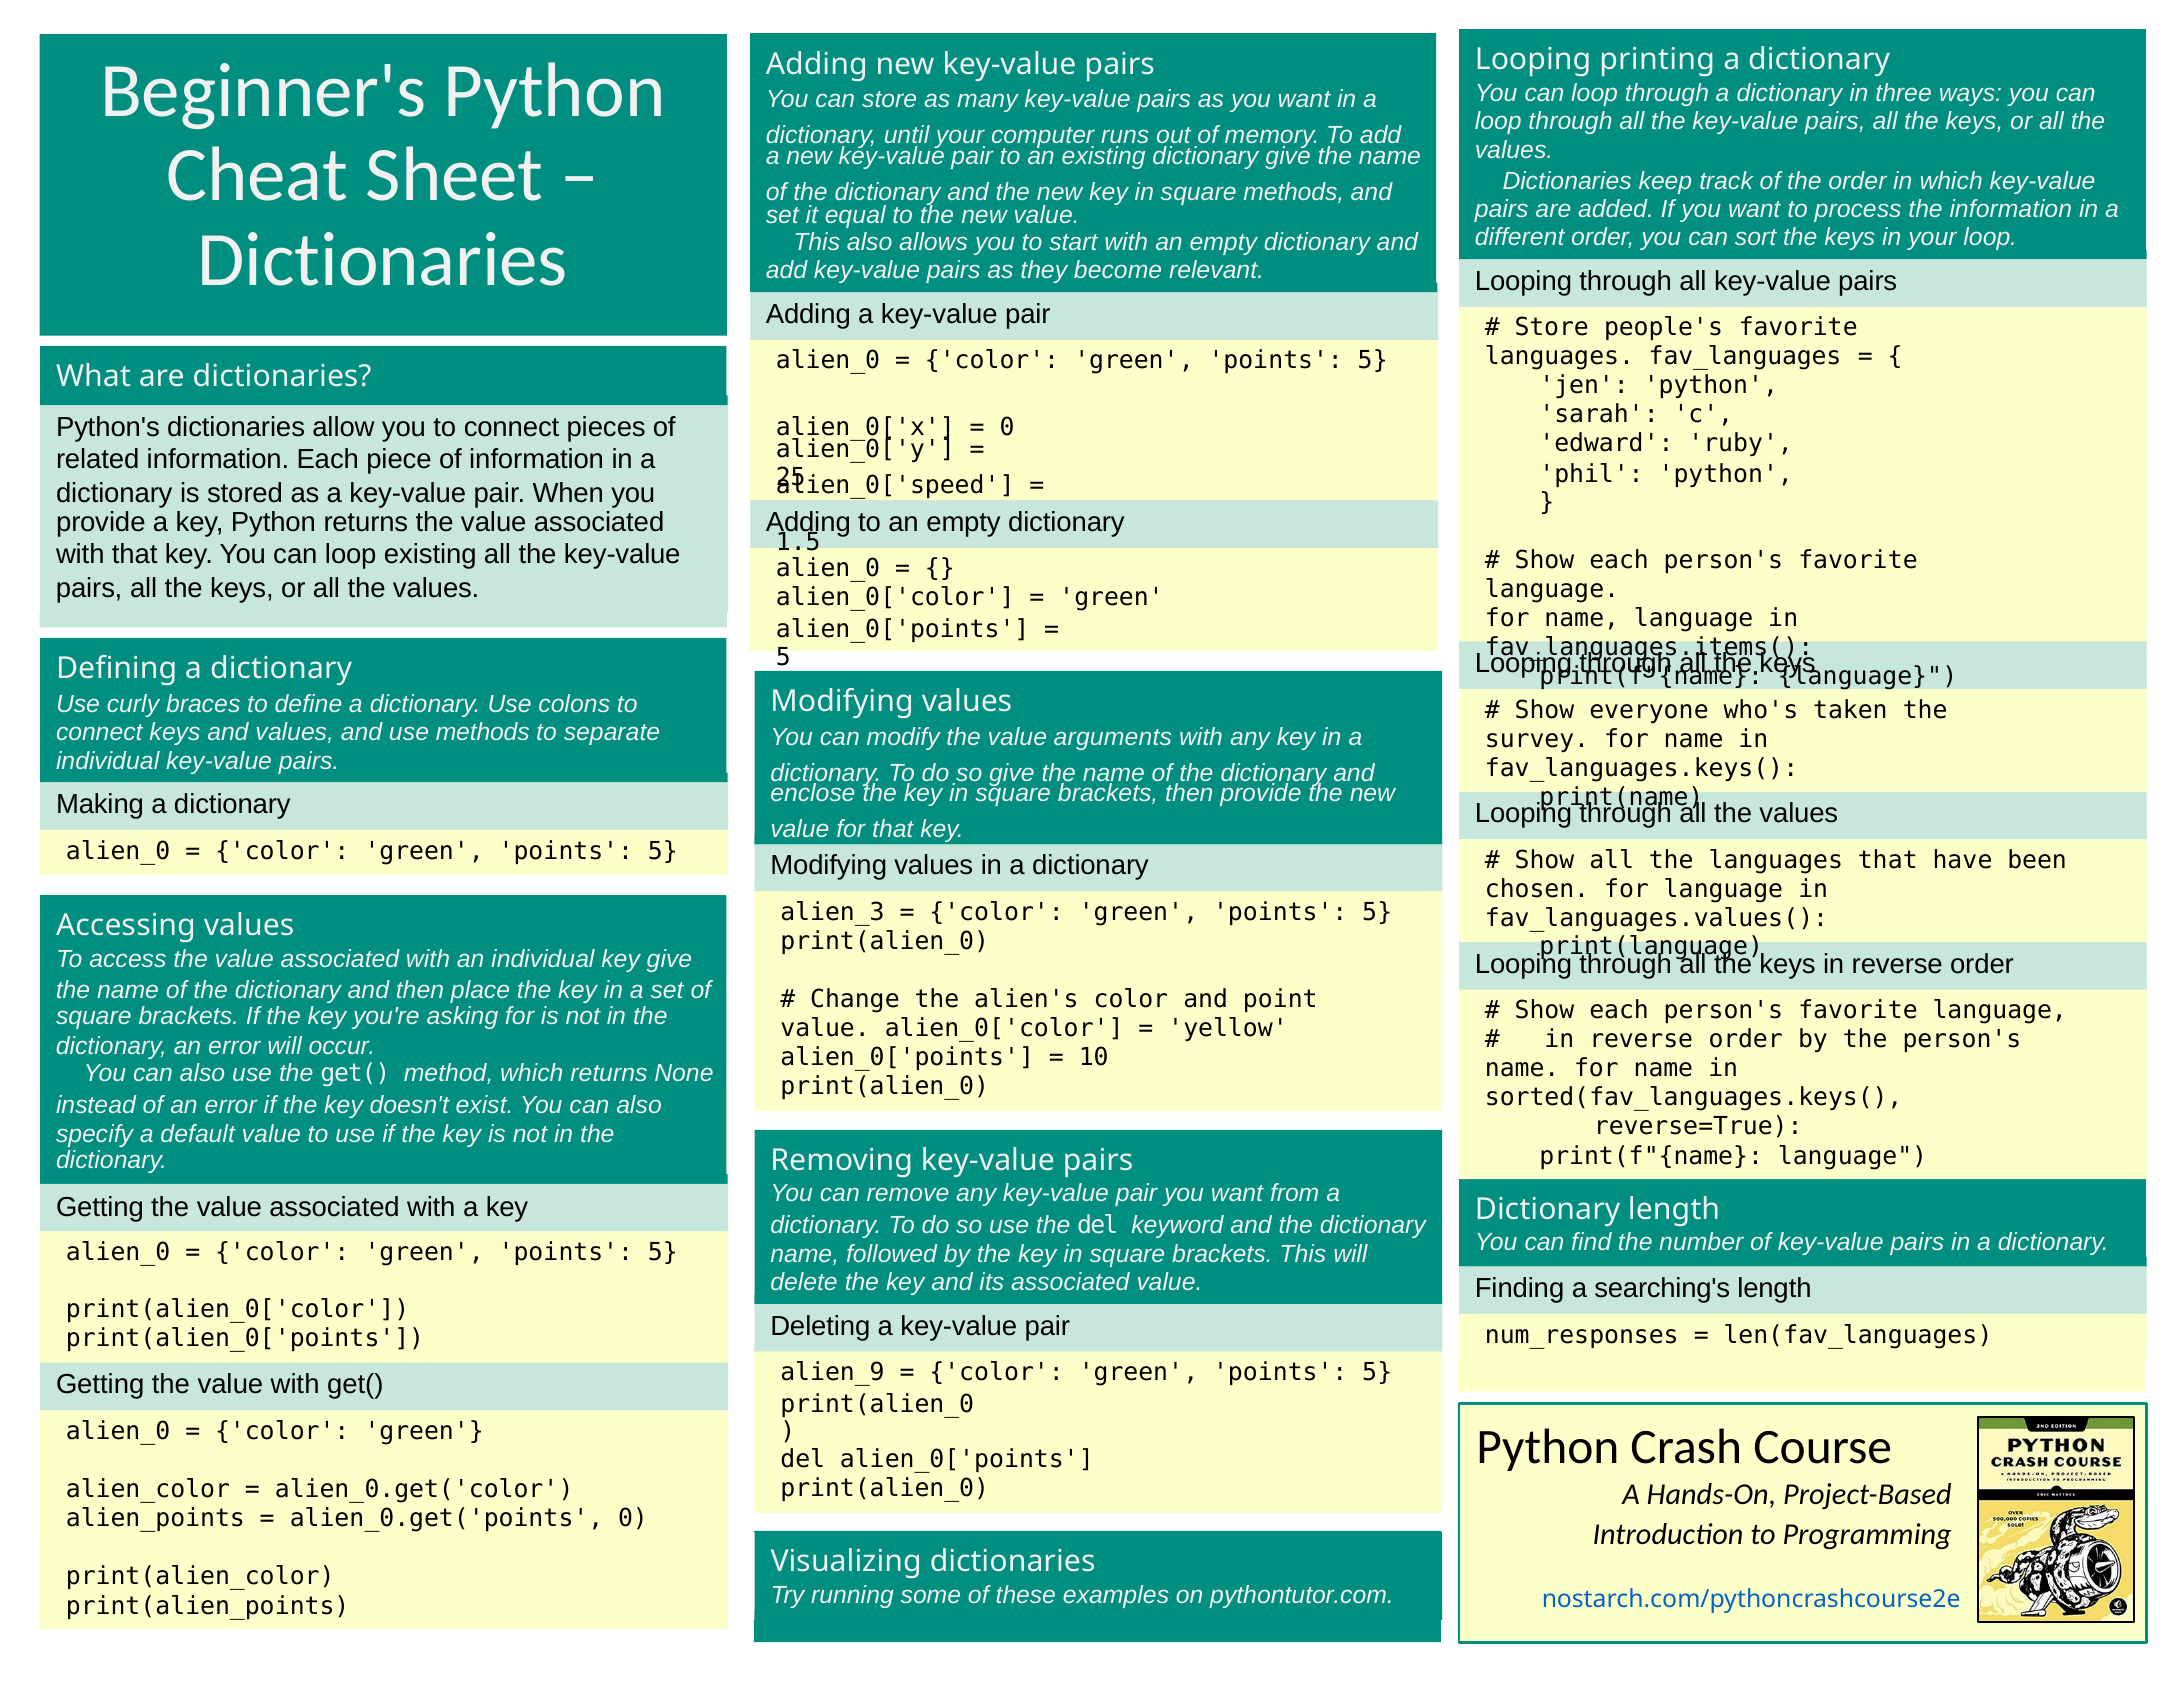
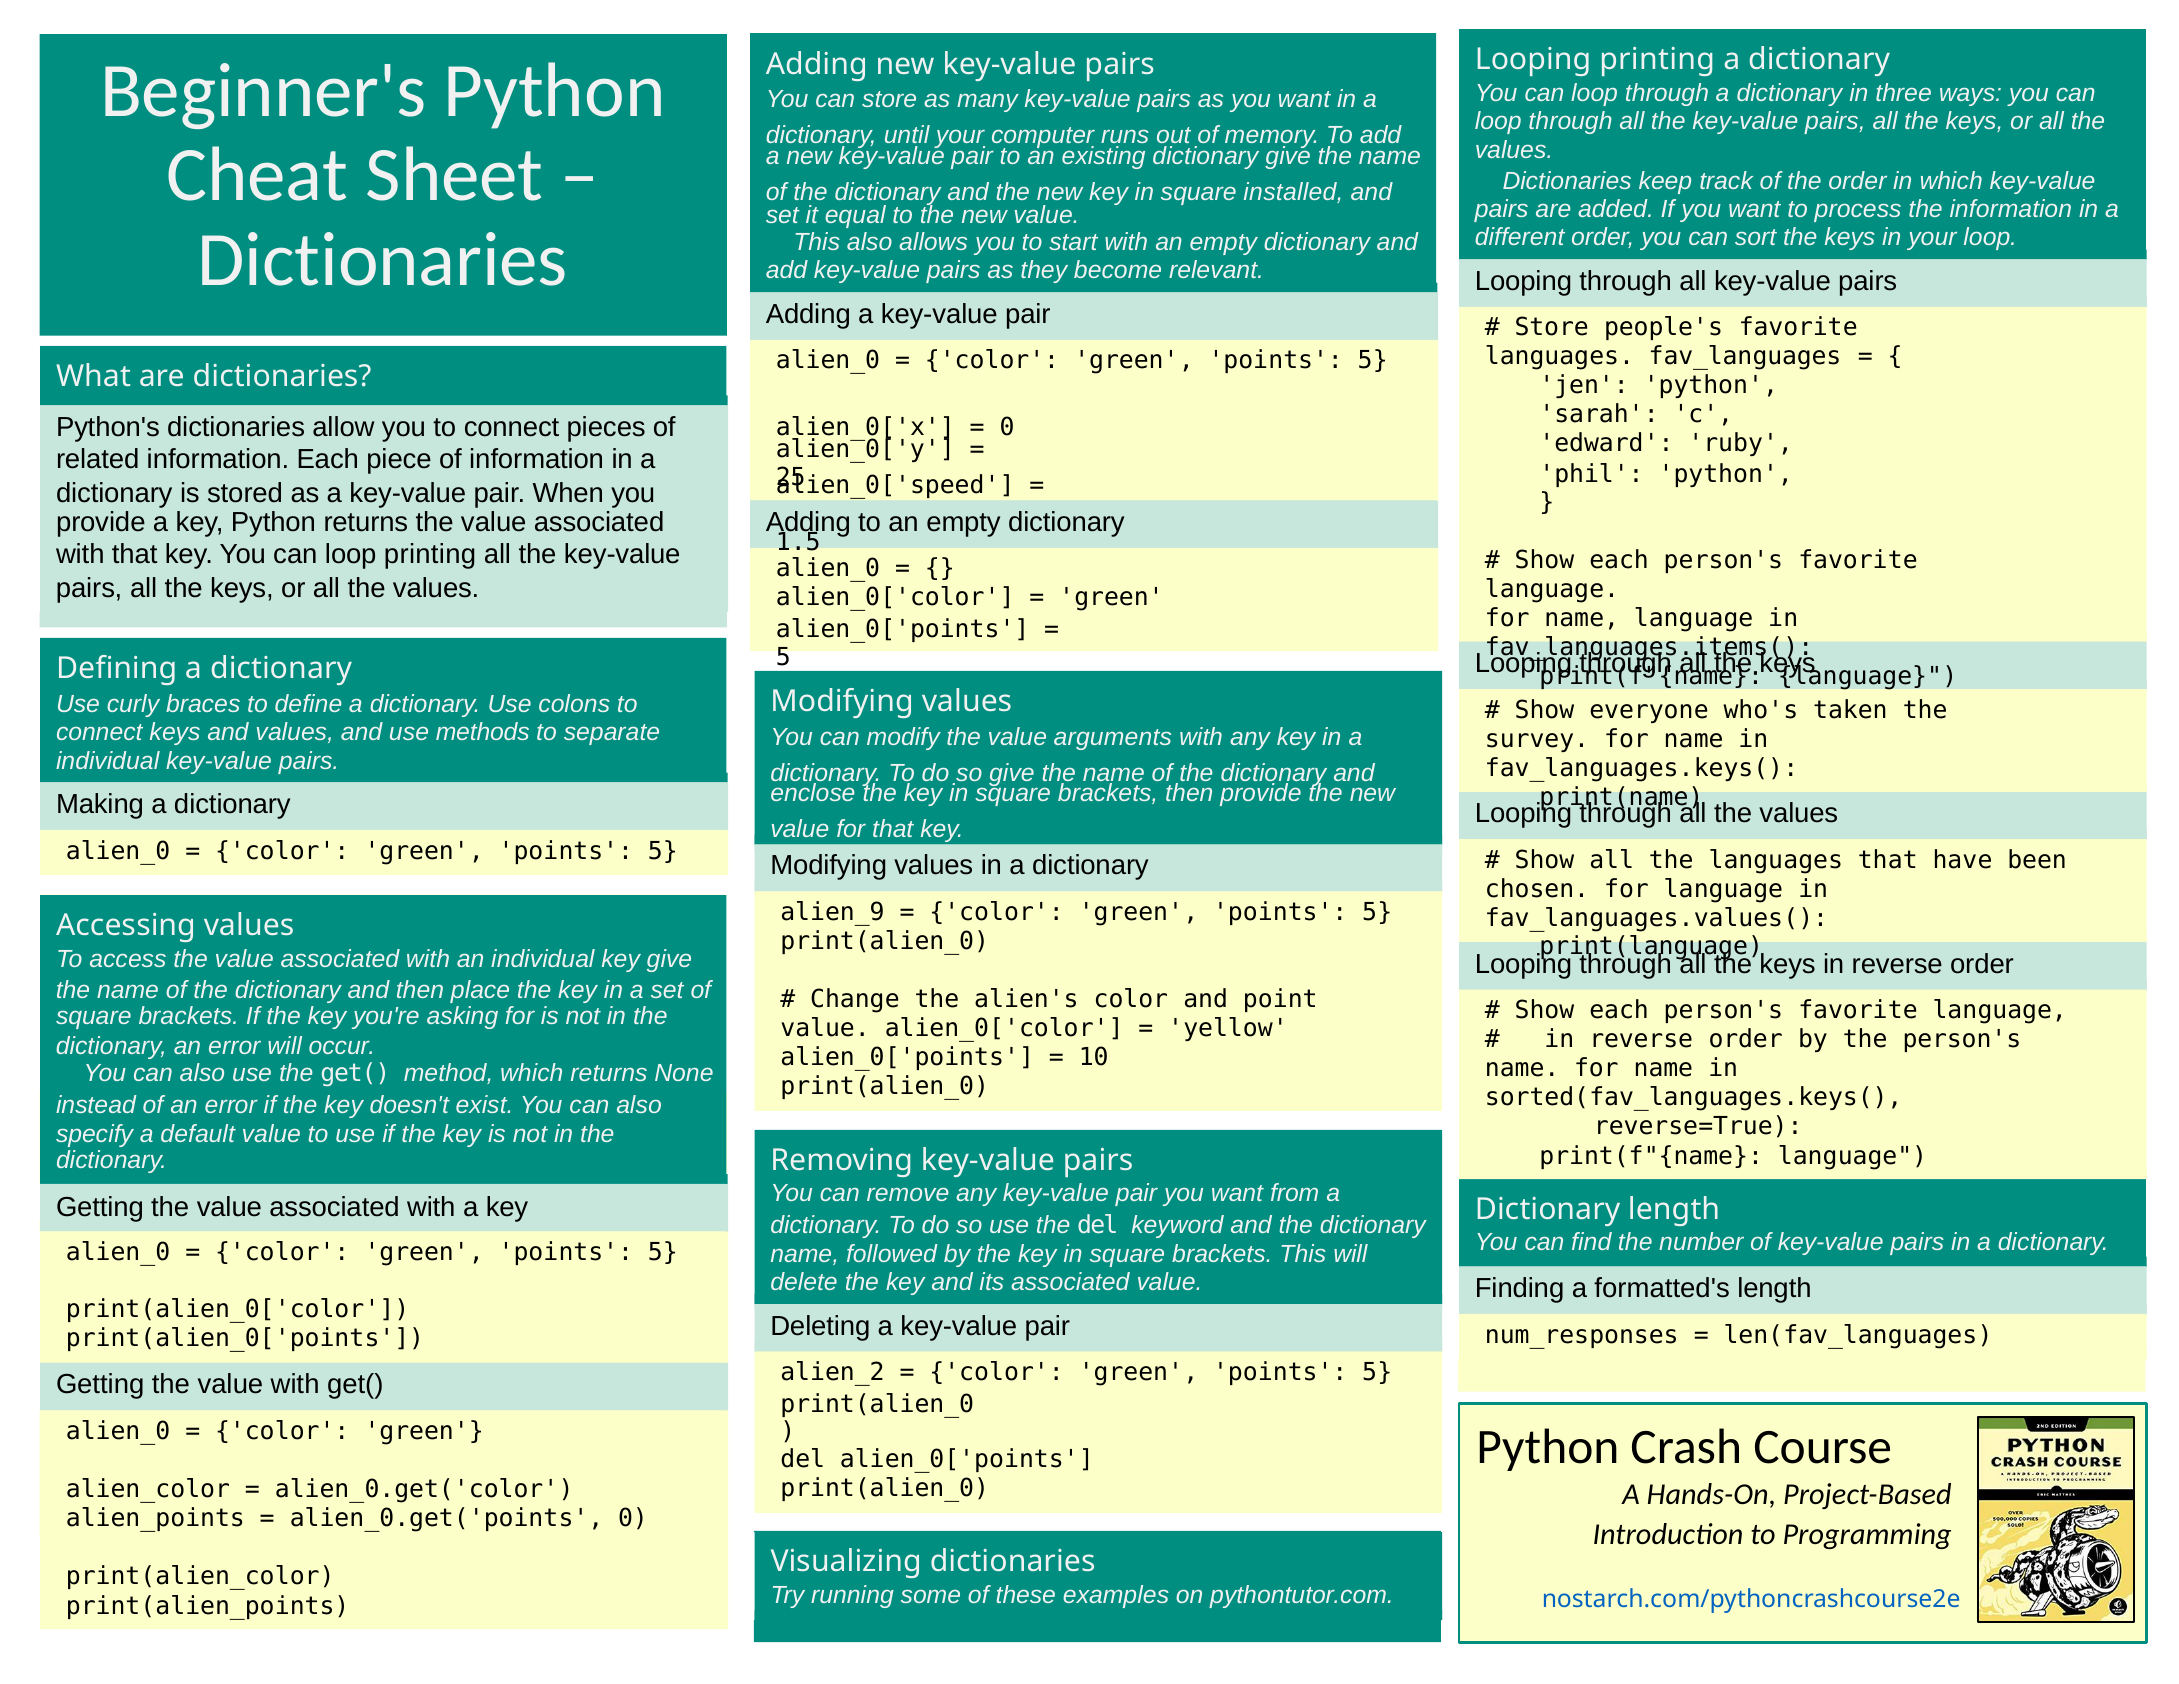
square methods: methods -> installed
loop existing: existing -> printing
alien_3: alien_3 -> alien_9
searching's: searching's -> formatted's
alien_9: alien_9 -> alien_2
